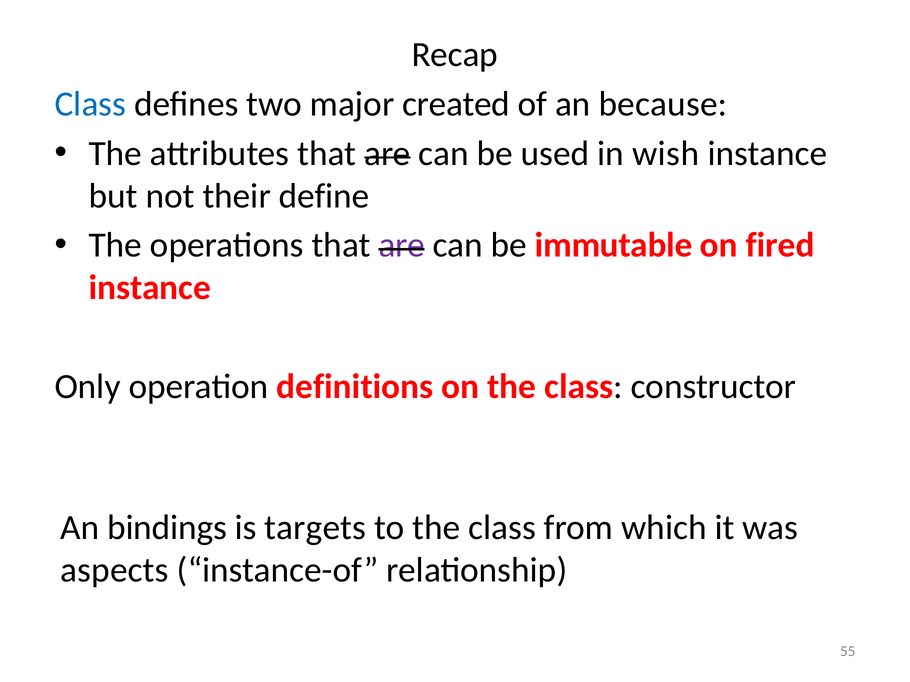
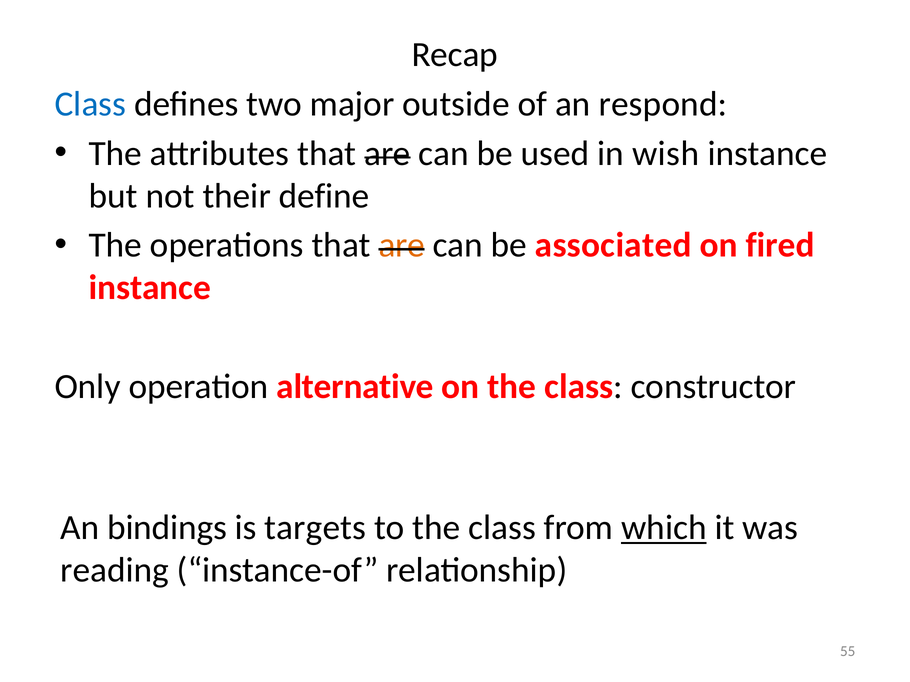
created: created -> outside
because: because -> respond
are at (402, 245) colour: purple -> orange
immutable: immutable -> associated
definitions: definitions -> alternative
which underline: none -> present
aspects: aspects -> reading
